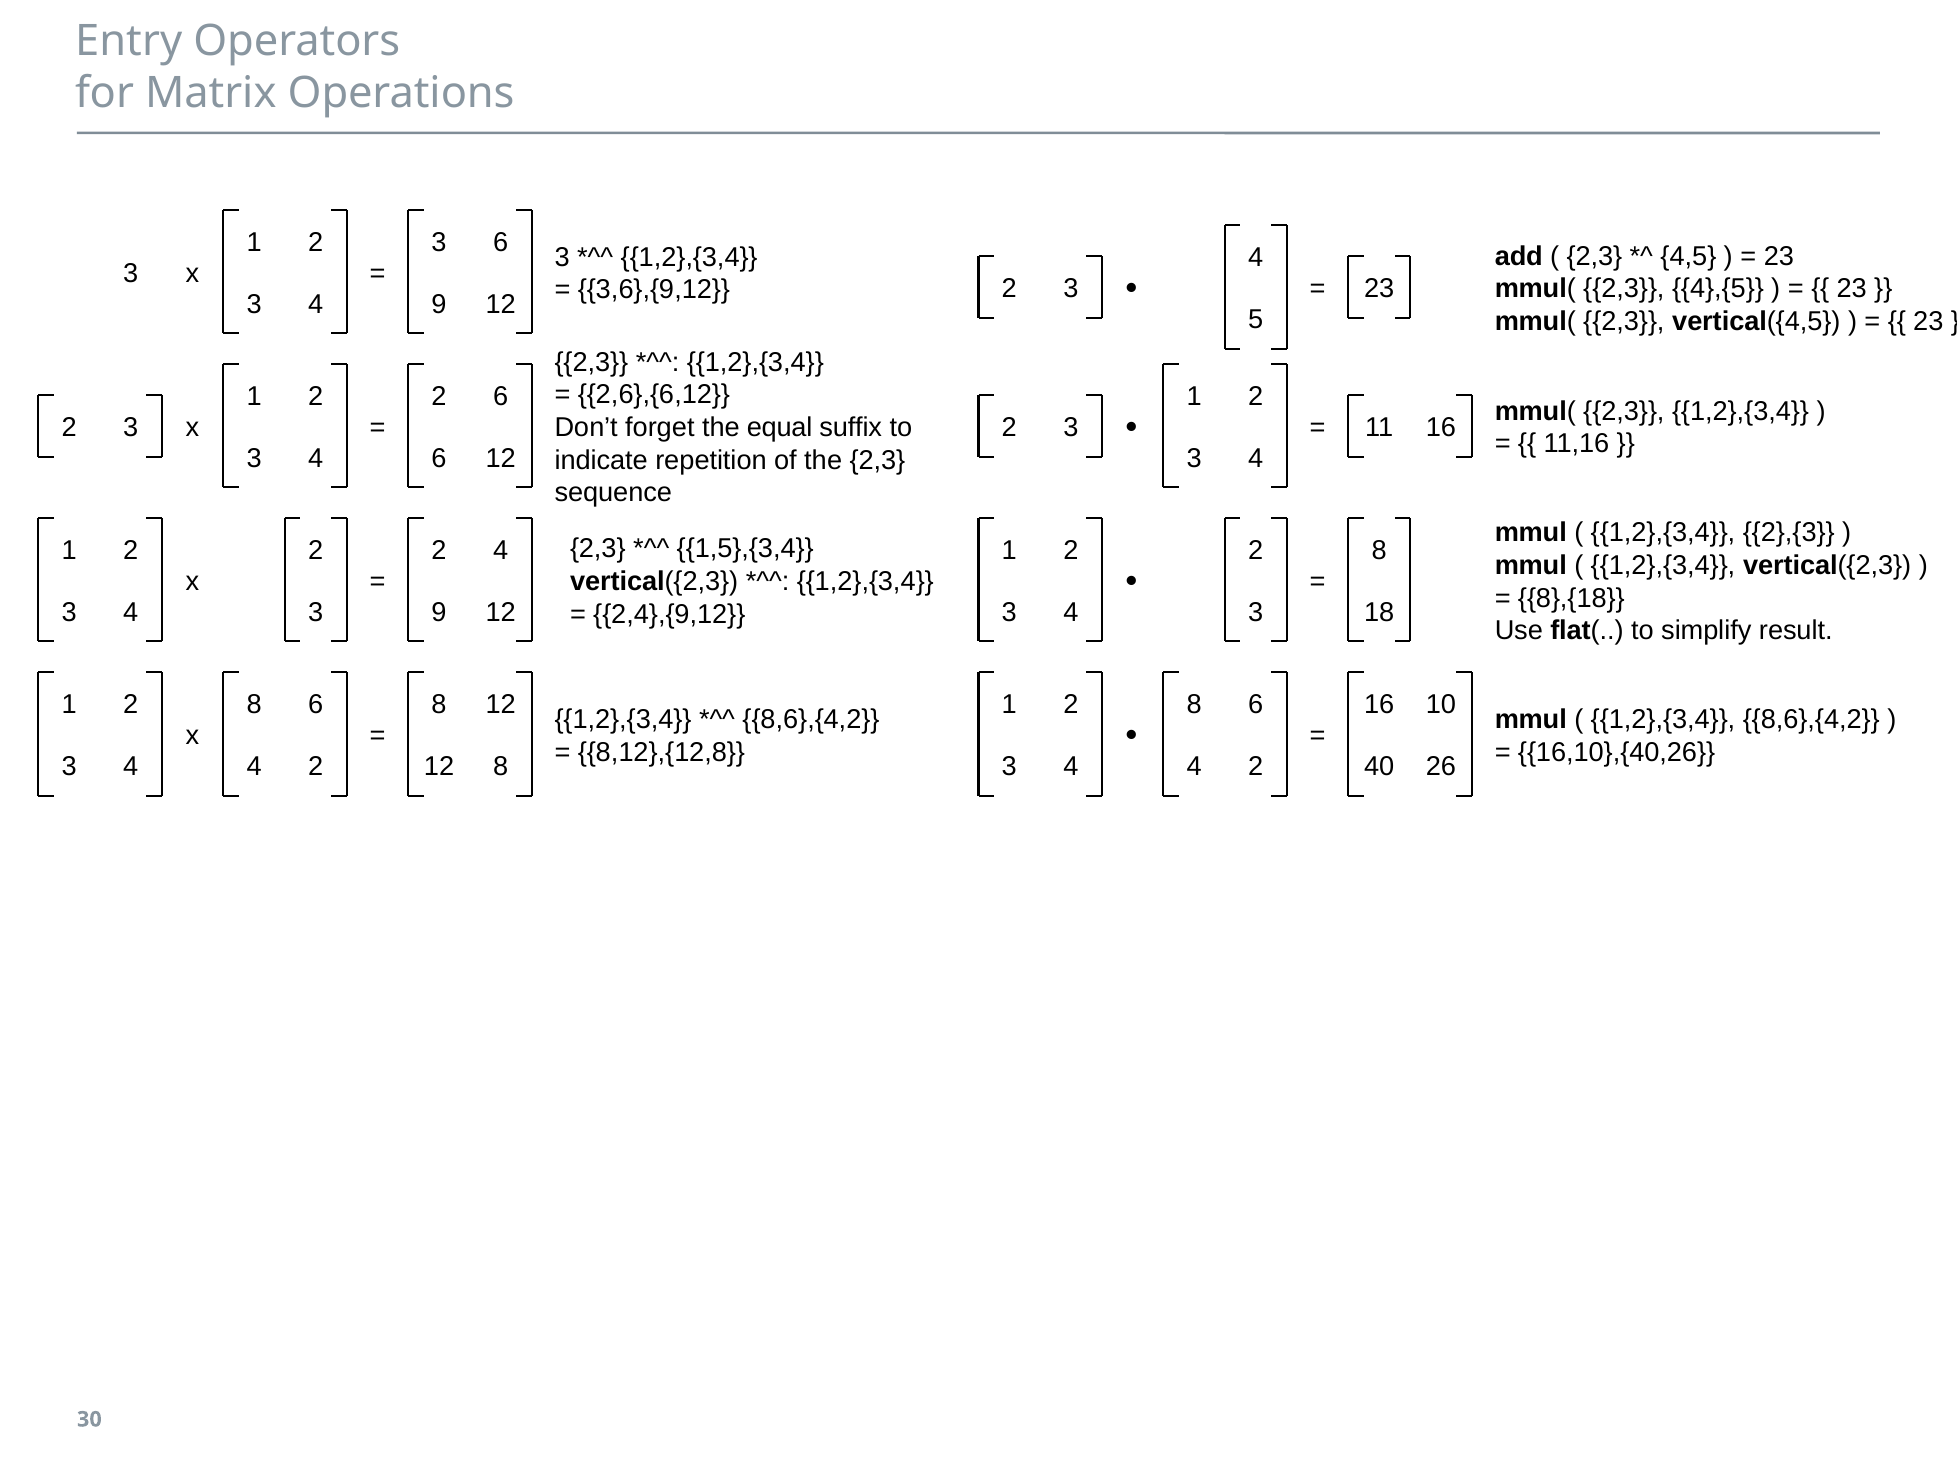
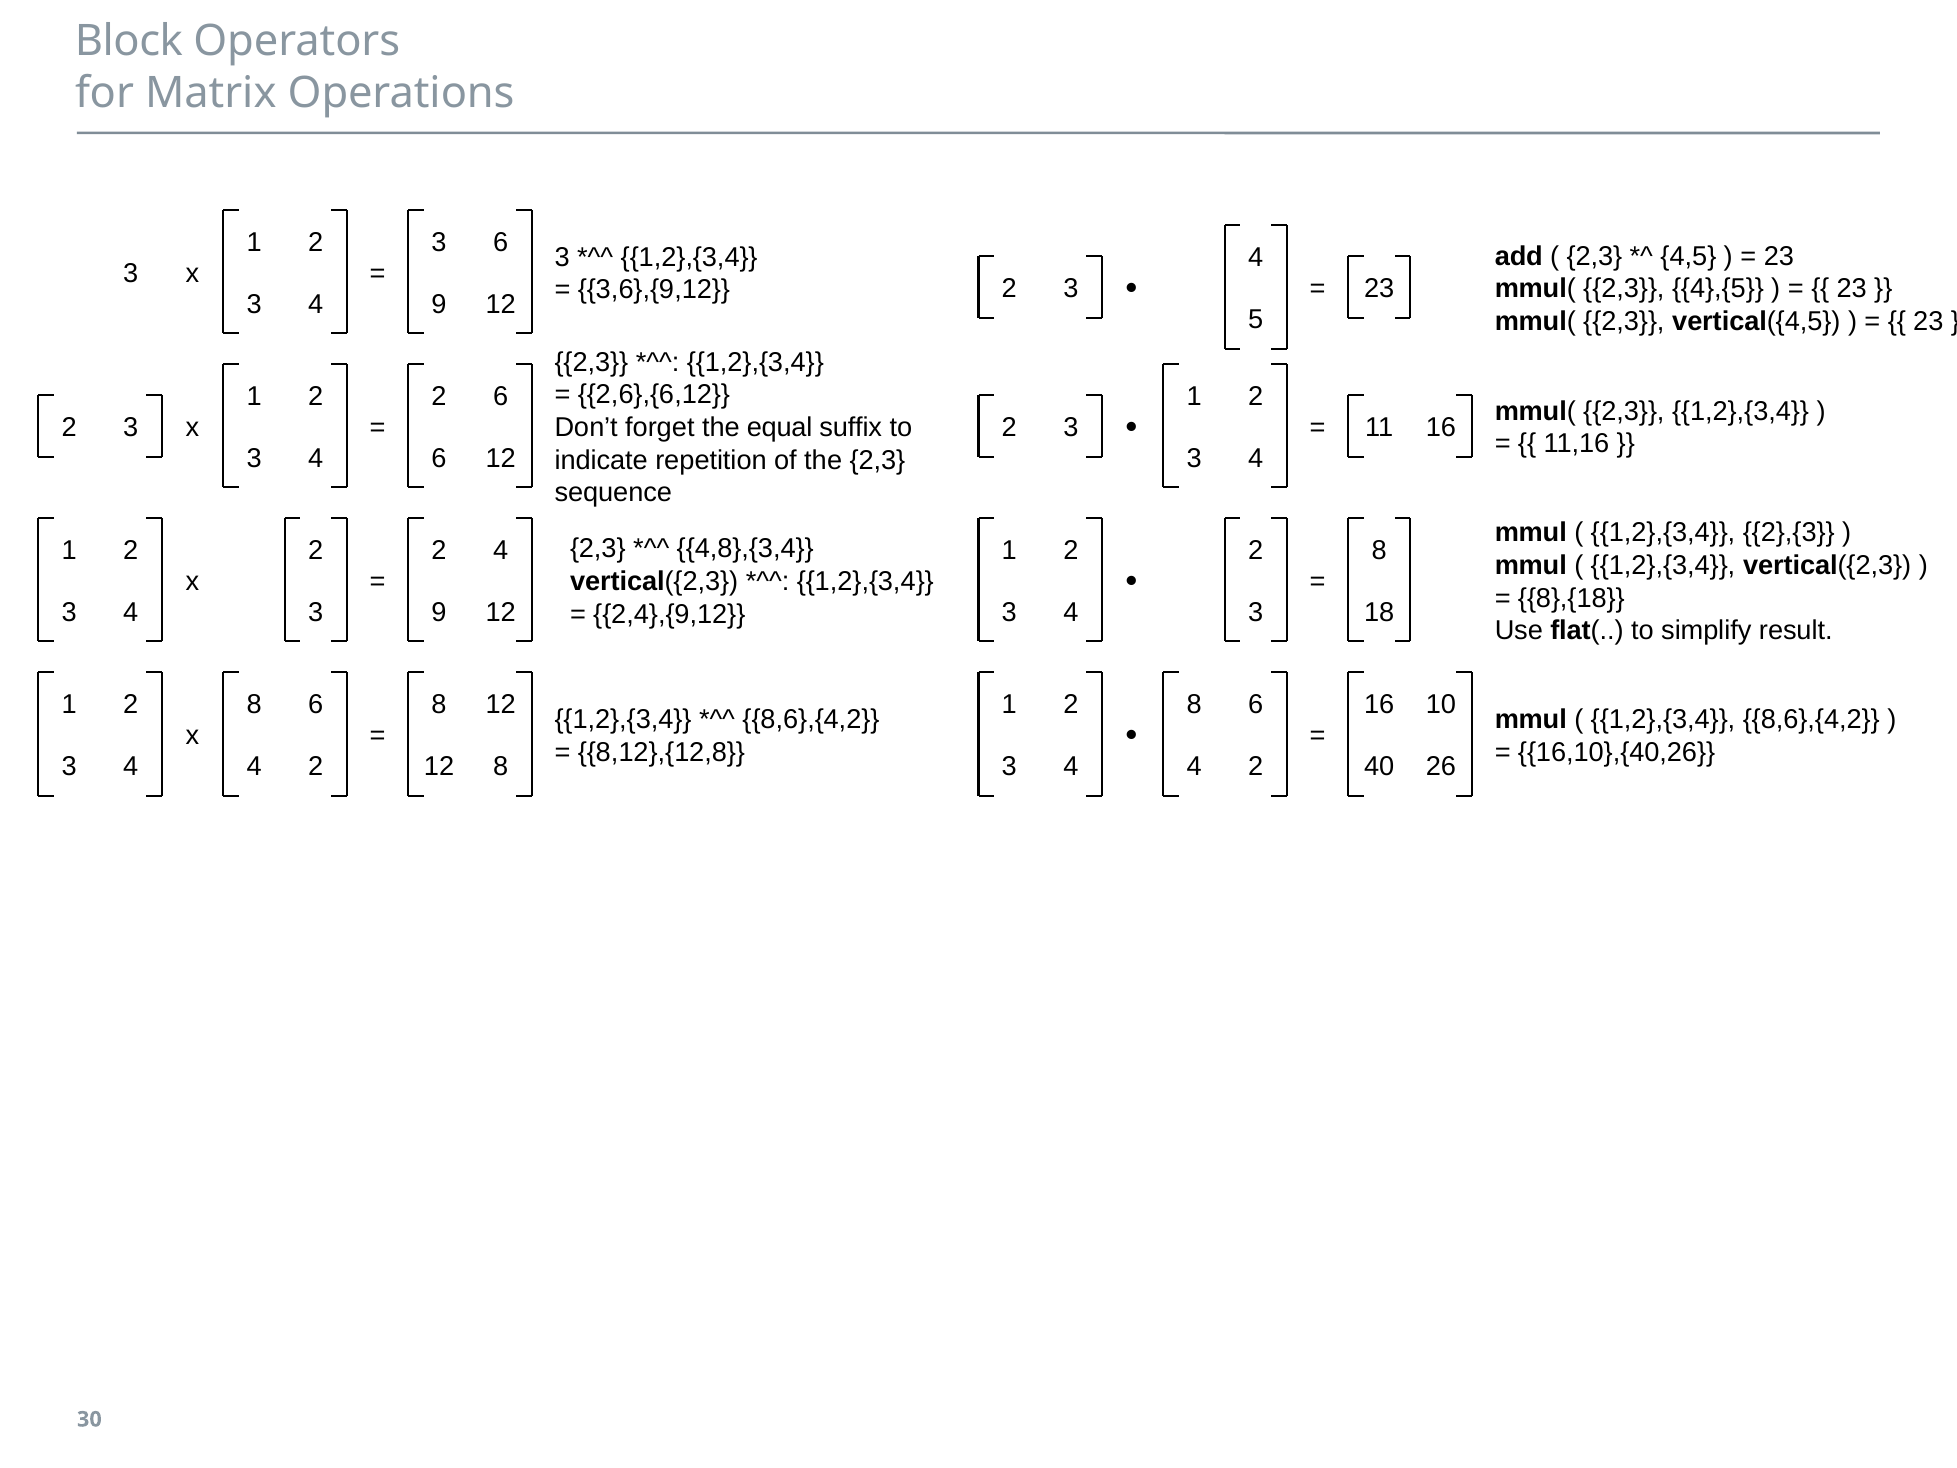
Entry: Entry -> Block
1,5},{3,4: 1,5},{3,4 -> 4,8},{3,4
